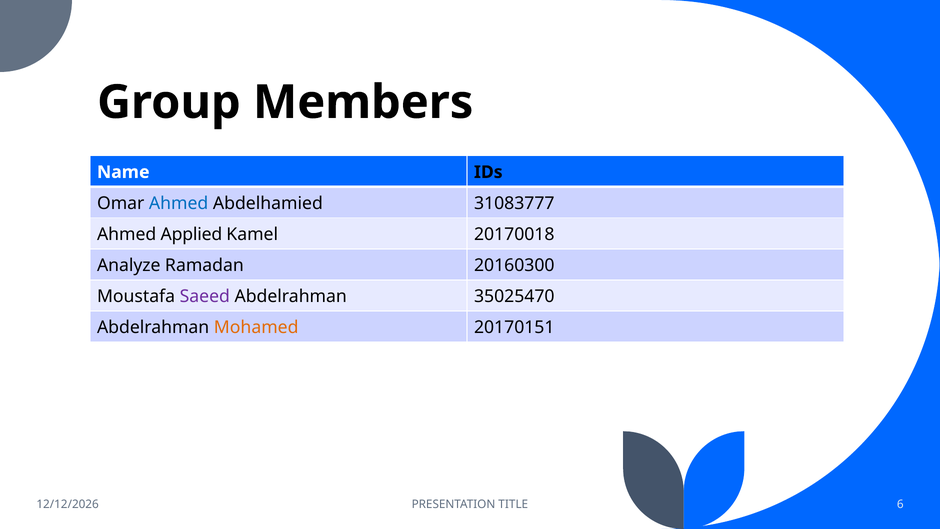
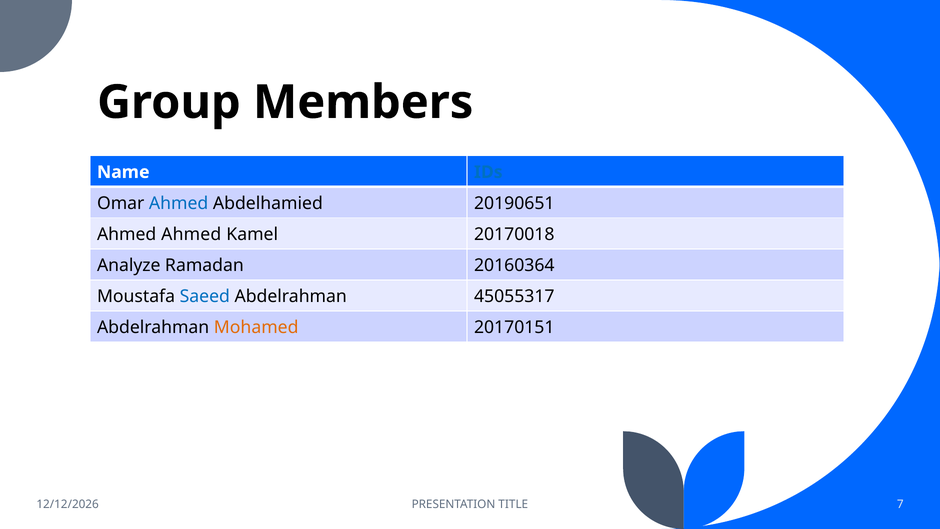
IDs colour: black -> blue
31083777: 31083777 -> 20190651
Ahmed Applied: Applied -> Ahmed
20160300: 20160300 -> 20160364
Saeed colour: purple -> blue
35025470: 35025470 -> 45055317
6: 6 -> 7
